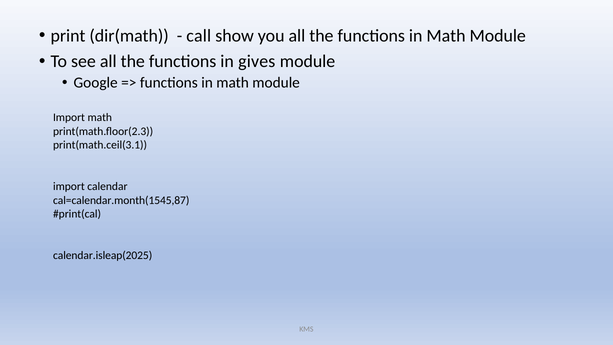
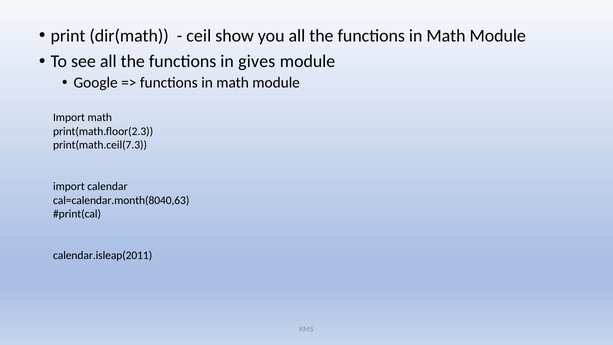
call: call -> ceil
print(math.ceil(3.1: print(math.ceil(3.1 -> print(math.ceil(7.3
cal=calendar.month(1545,87: cal=calendar.month(1545,87 -> cal=calendar.month(8040,63
calendar.isleap(2025: calendar.isleap(2025 -> calendar.isleap(2011
